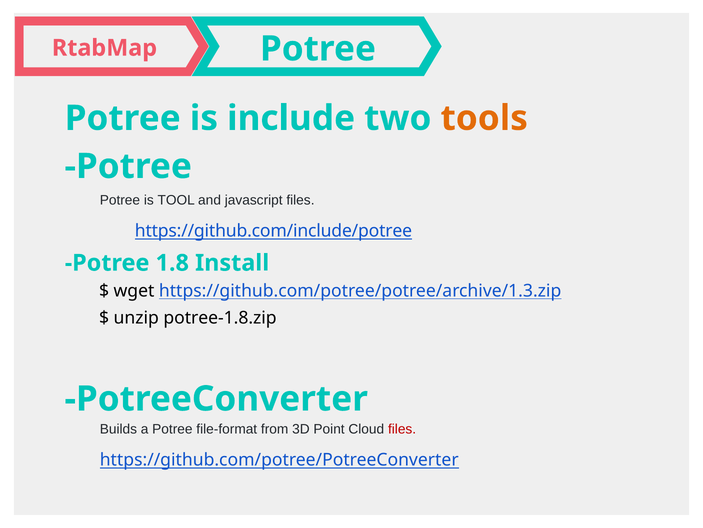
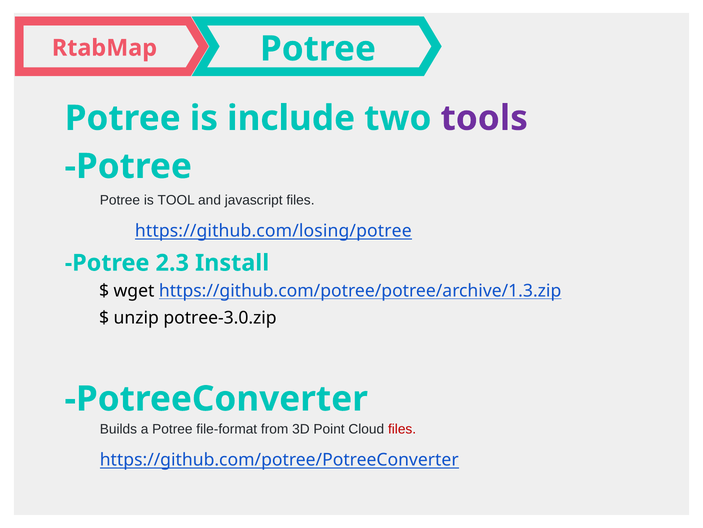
tools colour: orange -> purple
https://github.com/include/potree: https://github.com/include/potree -> https://github.com/losing/potree
1.8: 1.8 -> 2.3
potree-1.8.zip: potree-1.8.zip -> potree-3.0.zip
